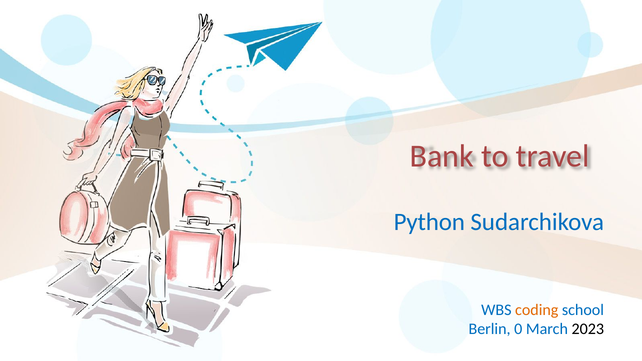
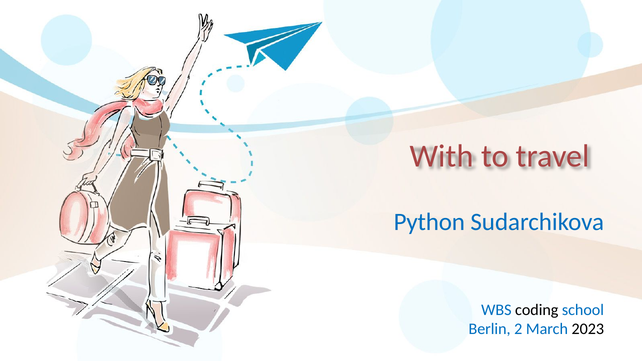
Bank: Bank -> With
coding colour: orange -> black
0: 0 -> 2
